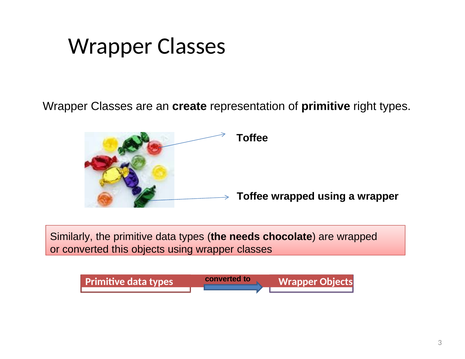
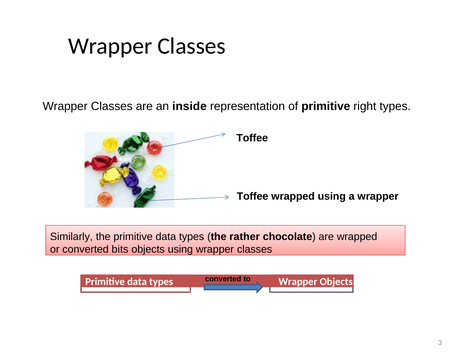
create: create -> inside
needs: needs -> rather
this: this -> bits
